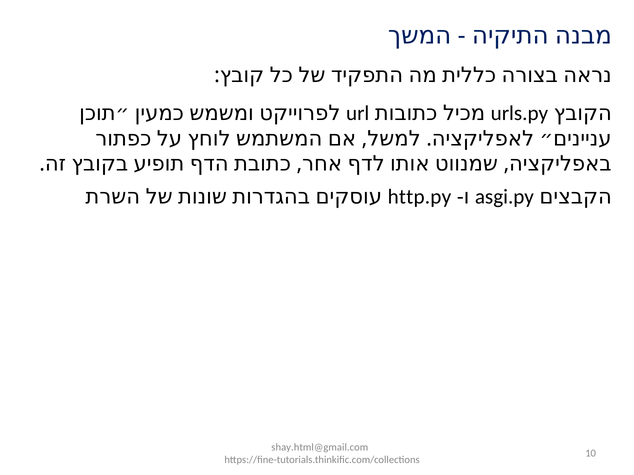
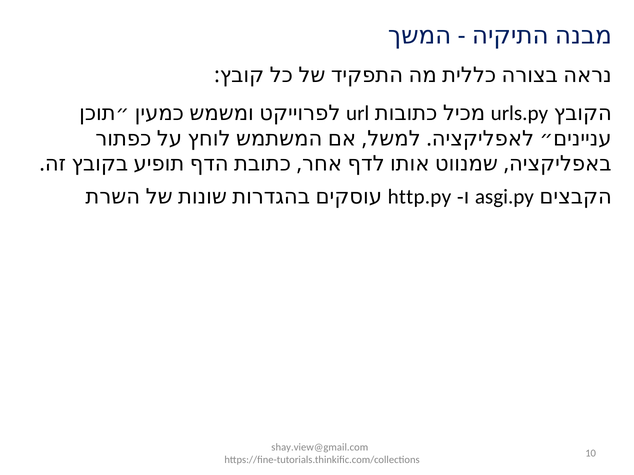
shay.html@gmail.com: shay.html@gmail.com -> shay.view@gmail.com
